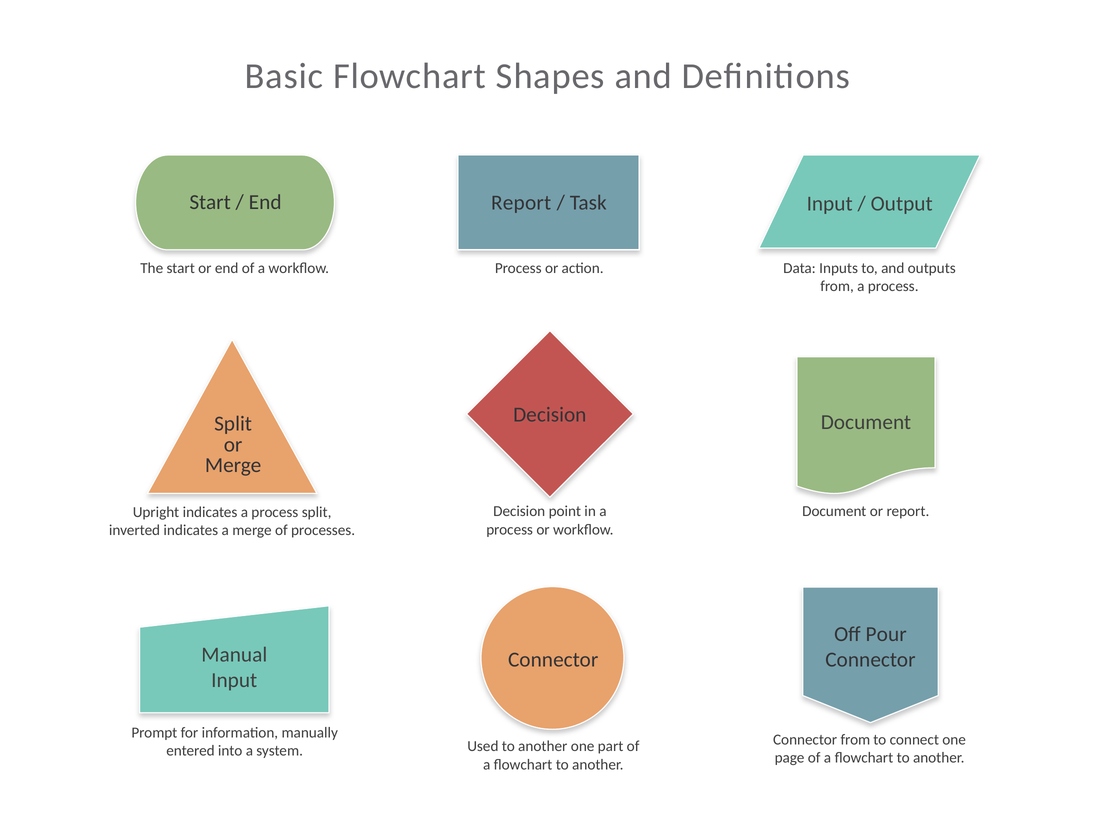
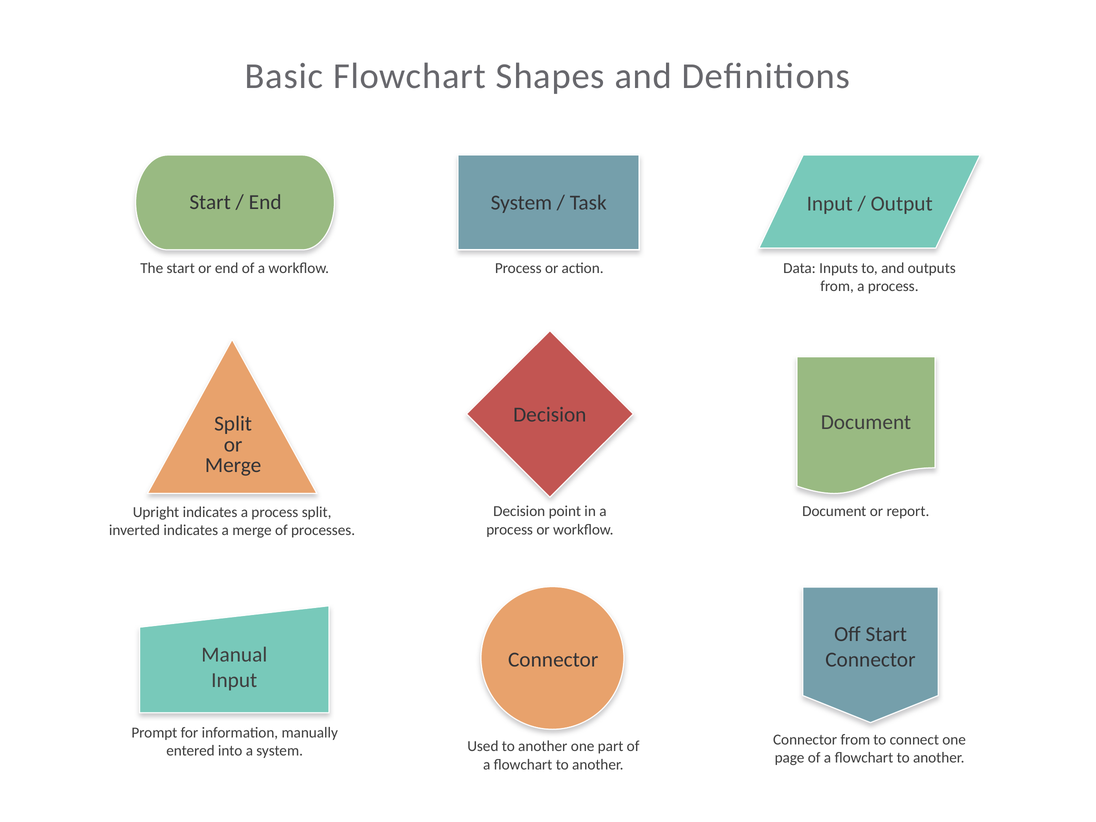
Report at (521, 203): Report -> System
Off Pour: Pour -> Start
